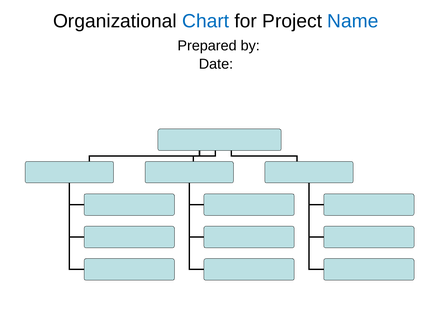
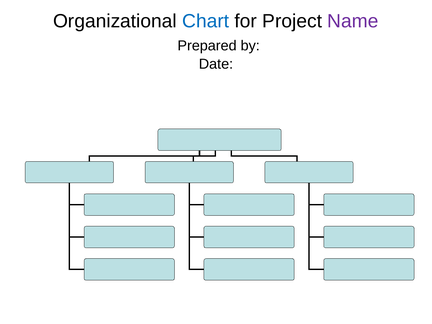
Name colour: blue -> purple
